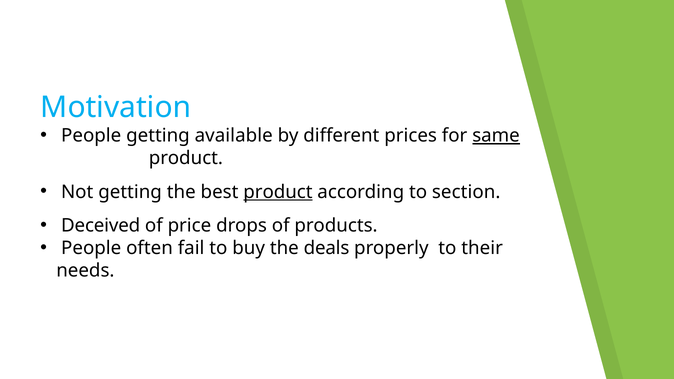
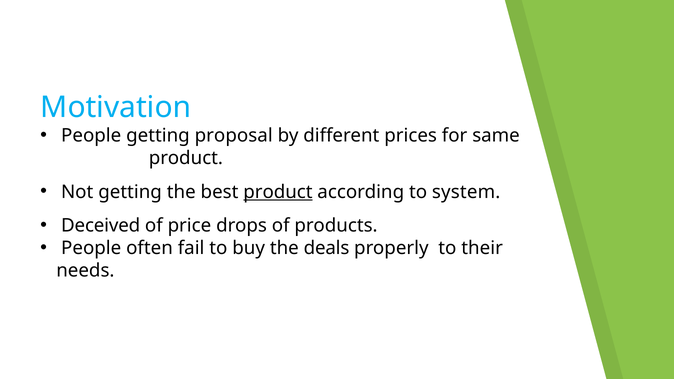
available: available -> proposal
same underline: present -> none
section: section -> system
